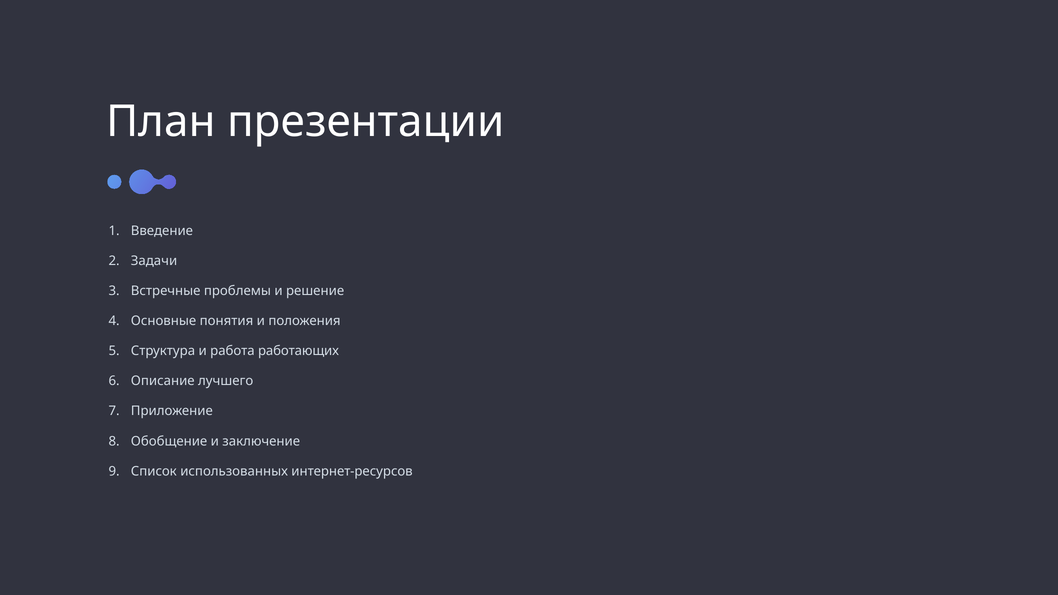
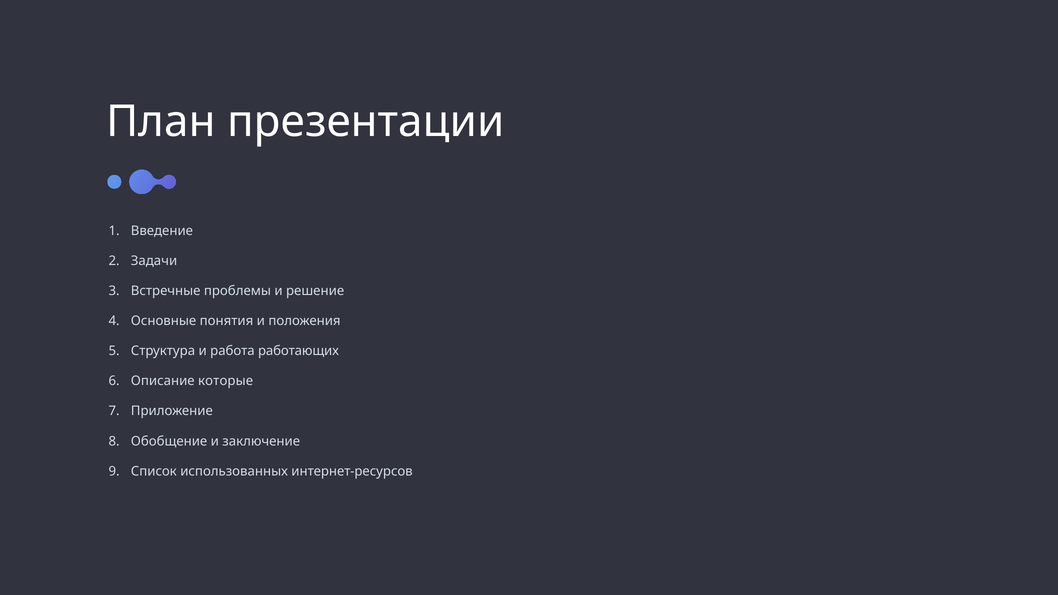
лучшего: лучшего -> которые
